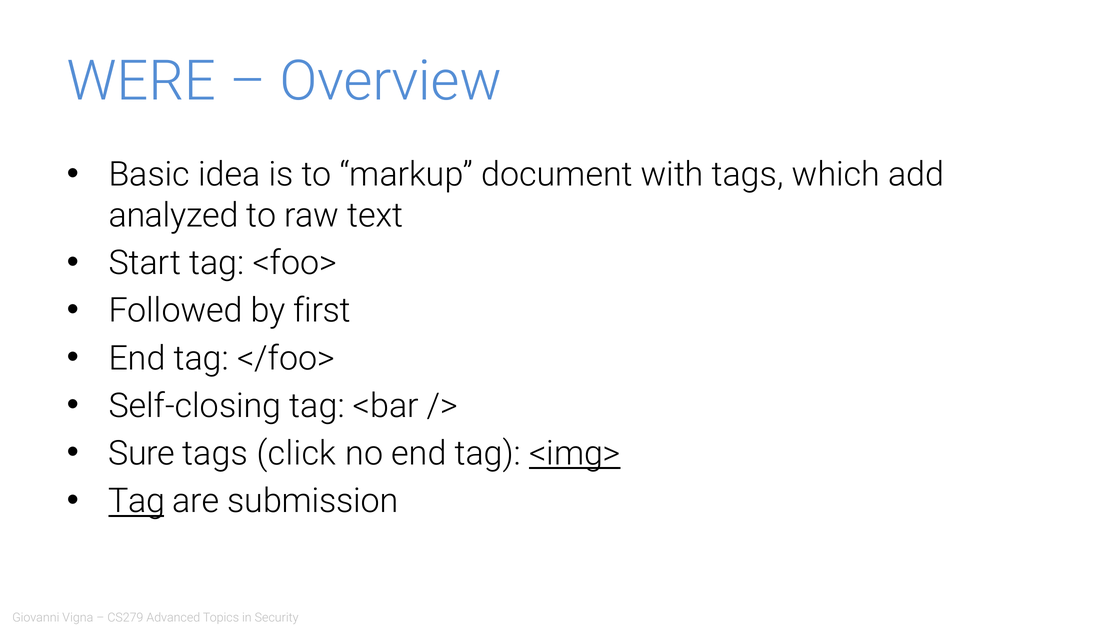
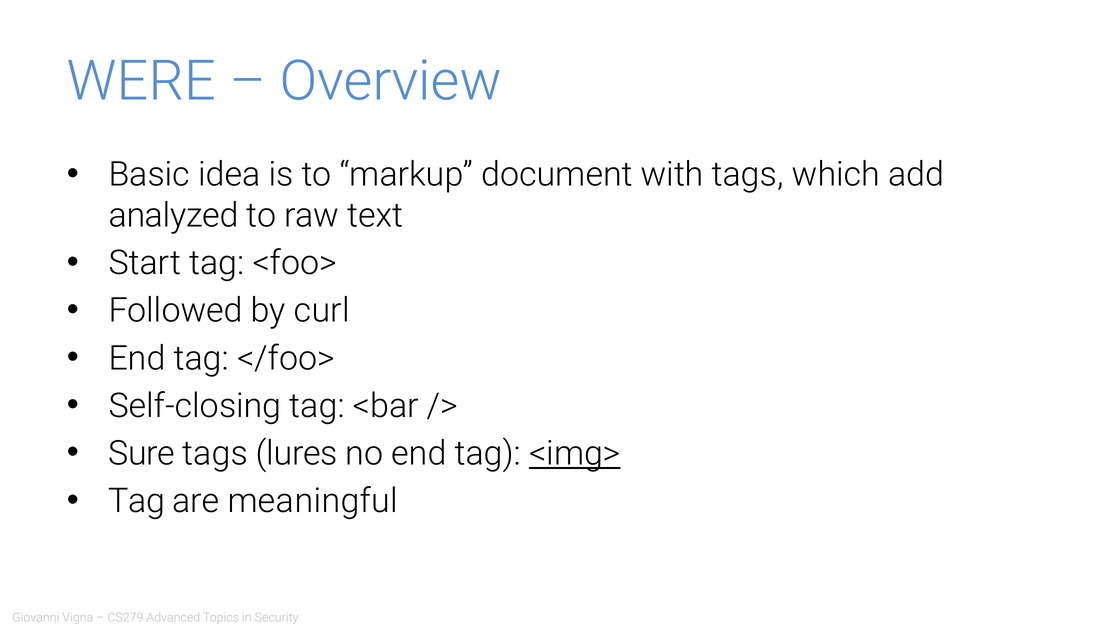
first: first -> curl
click: click -> lures
Tag at (137, 501) underline: present -> none
submission: submission -> meaningful
